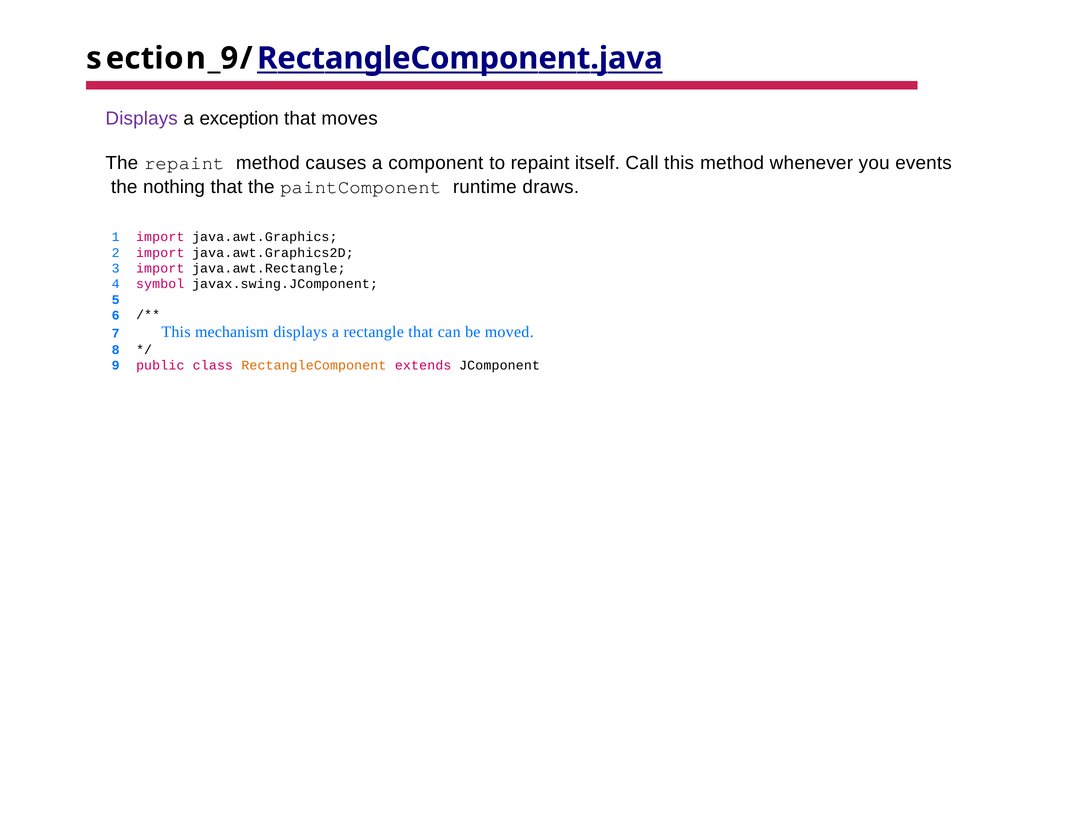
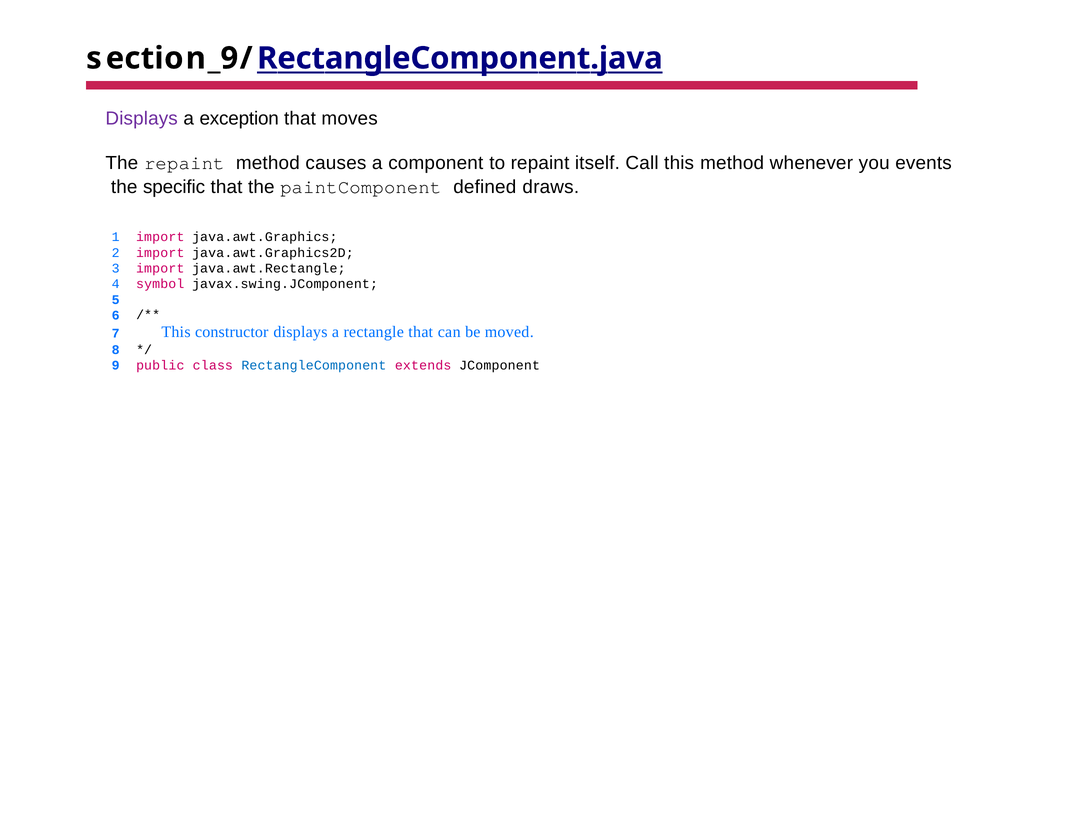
nothing: nothing -> specific
runtime: runtime -> defined
mechanism: mechanism -> constructor
RectangleComponent colour: orange -> blue
